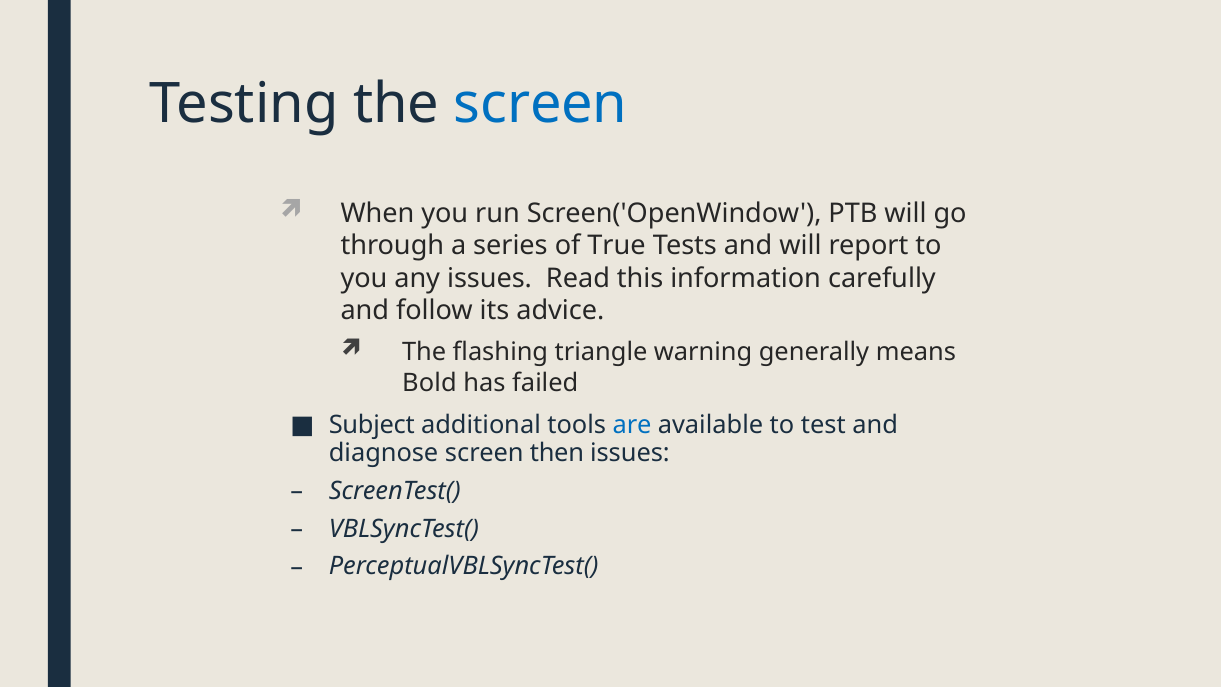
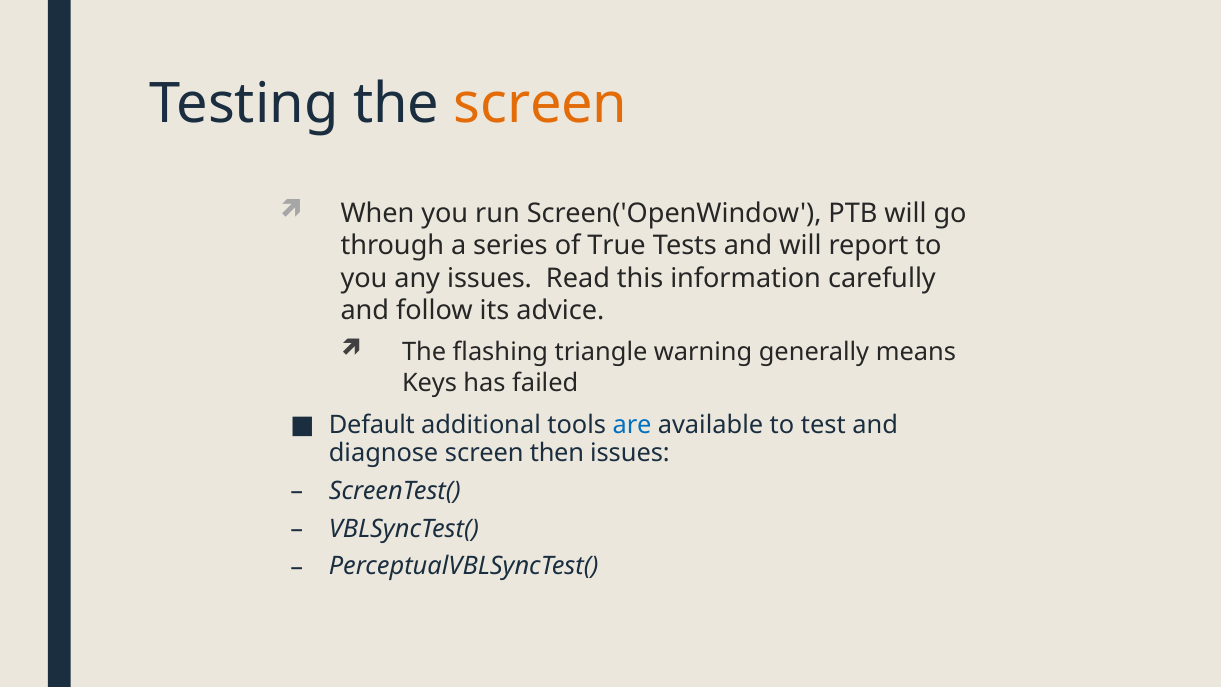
screen at (541, 104) colour: blue -> orange
Bold: Bold -> Keys
Subject: Subject -> Default
